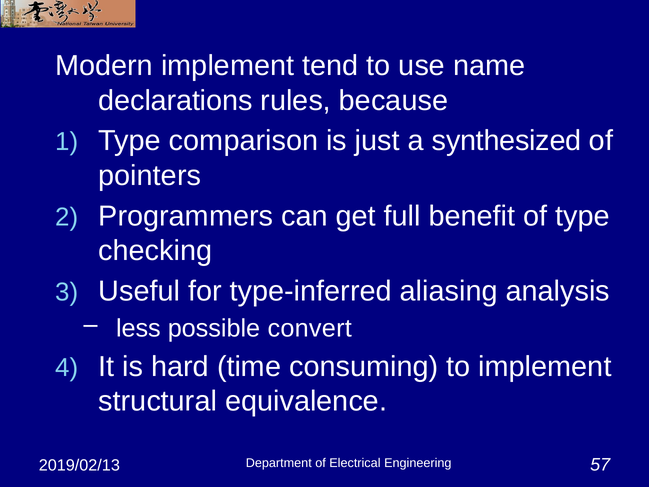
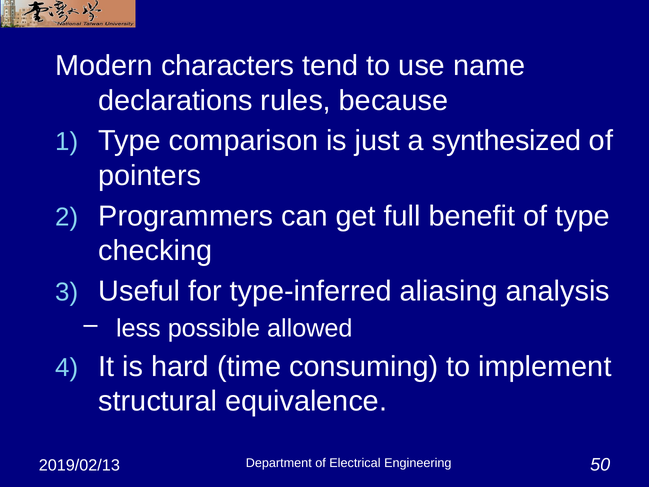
Modern implement: implement -> characters
convert: convert -> allowed
57: 57 -> 50
